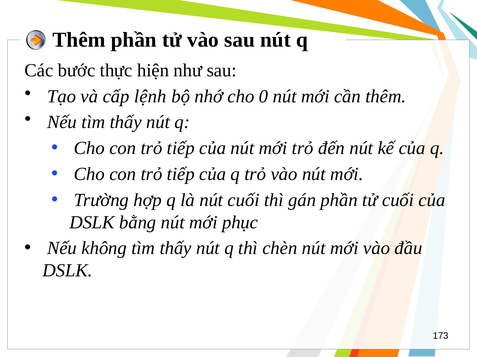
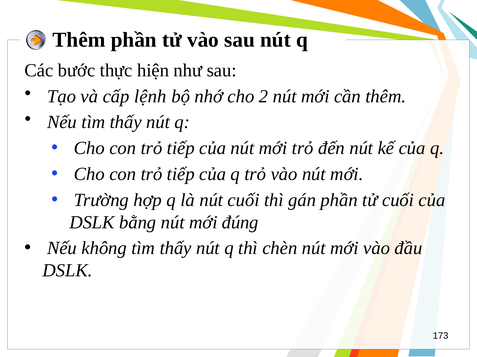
0: 0 -> 2
phục: phục -> đúng
